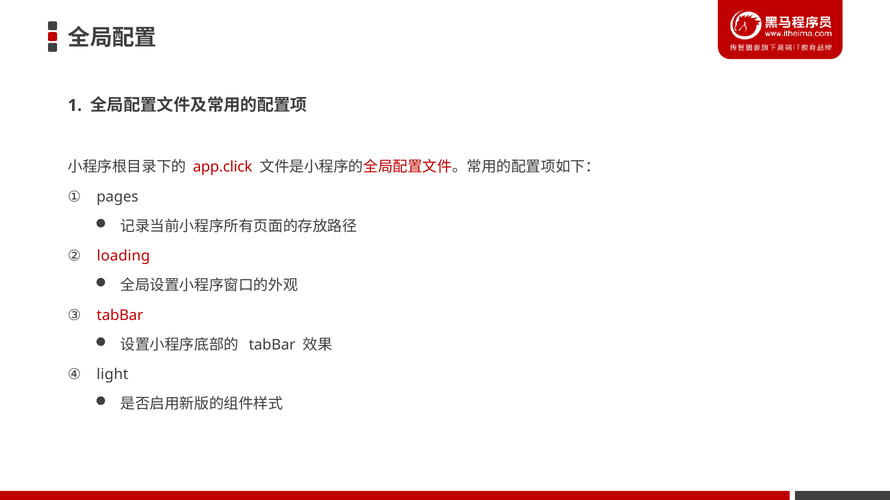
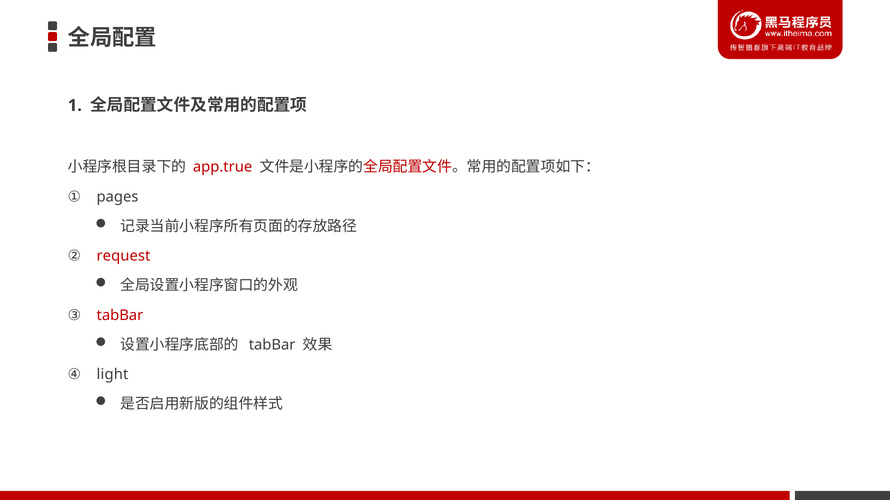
app.click: app.click -> app.true
loading: loading -> request
